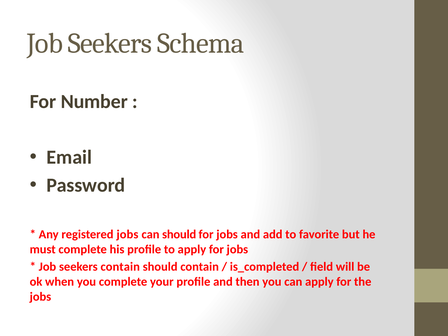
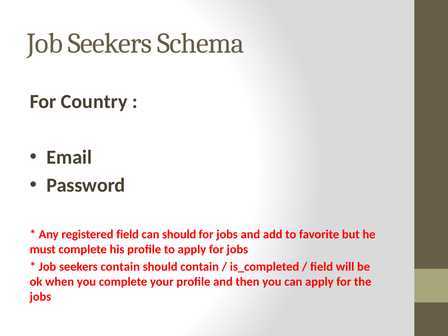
Number: Number -> Country
registered jobs: jobs -> field
